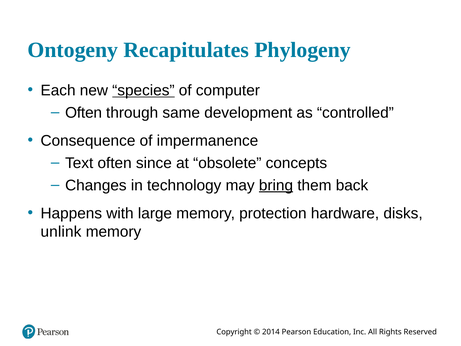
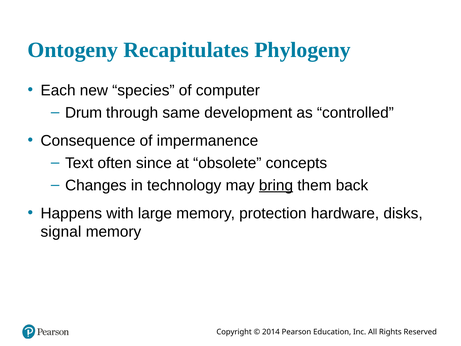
species underline: present -> none
Often at (84, 113): Often -> Drum
unlink: unlink -> signal
